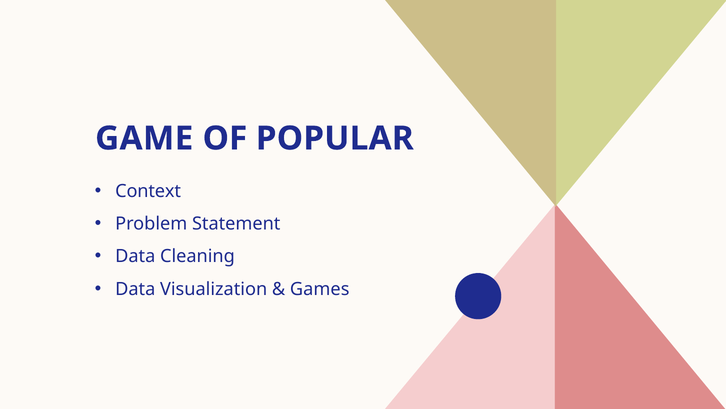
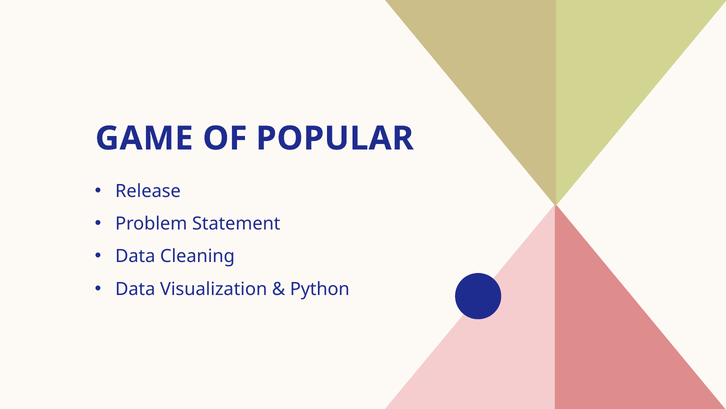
Context: Context -> Release
Games: Games -> Python
